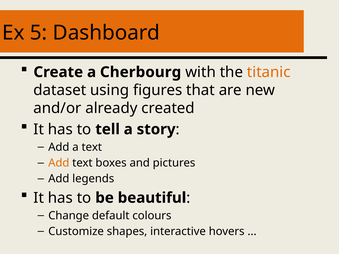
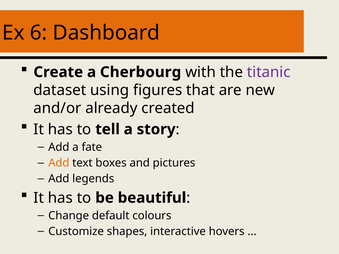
5: 5 -> 6
titanic colour: orange -> purple
a text: text -> fate
